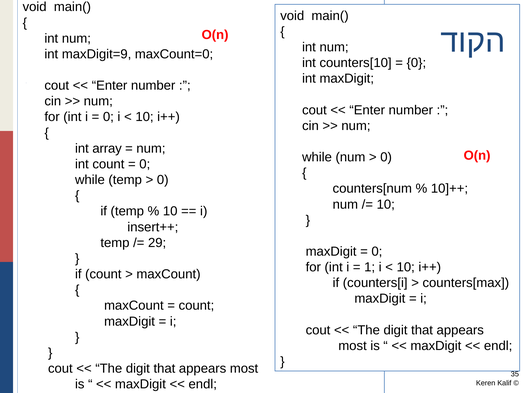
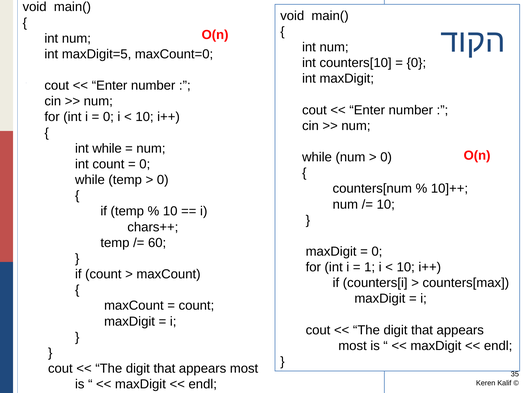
maxDigit=9: maxDigit=9 -> maxDigit=5
int array: array -> while
insert++: insert++ -> chars++
29: 29 -> 60
